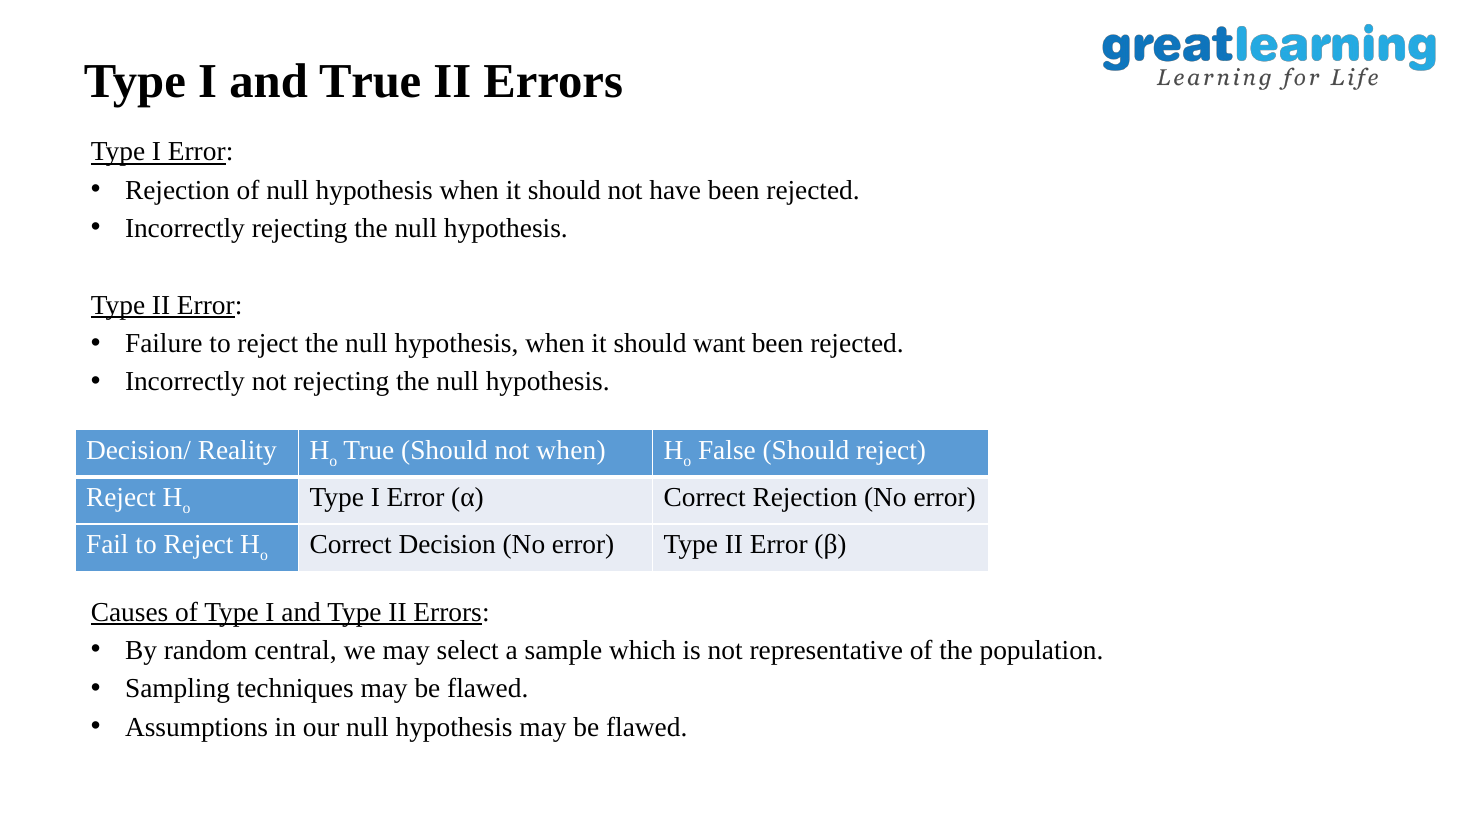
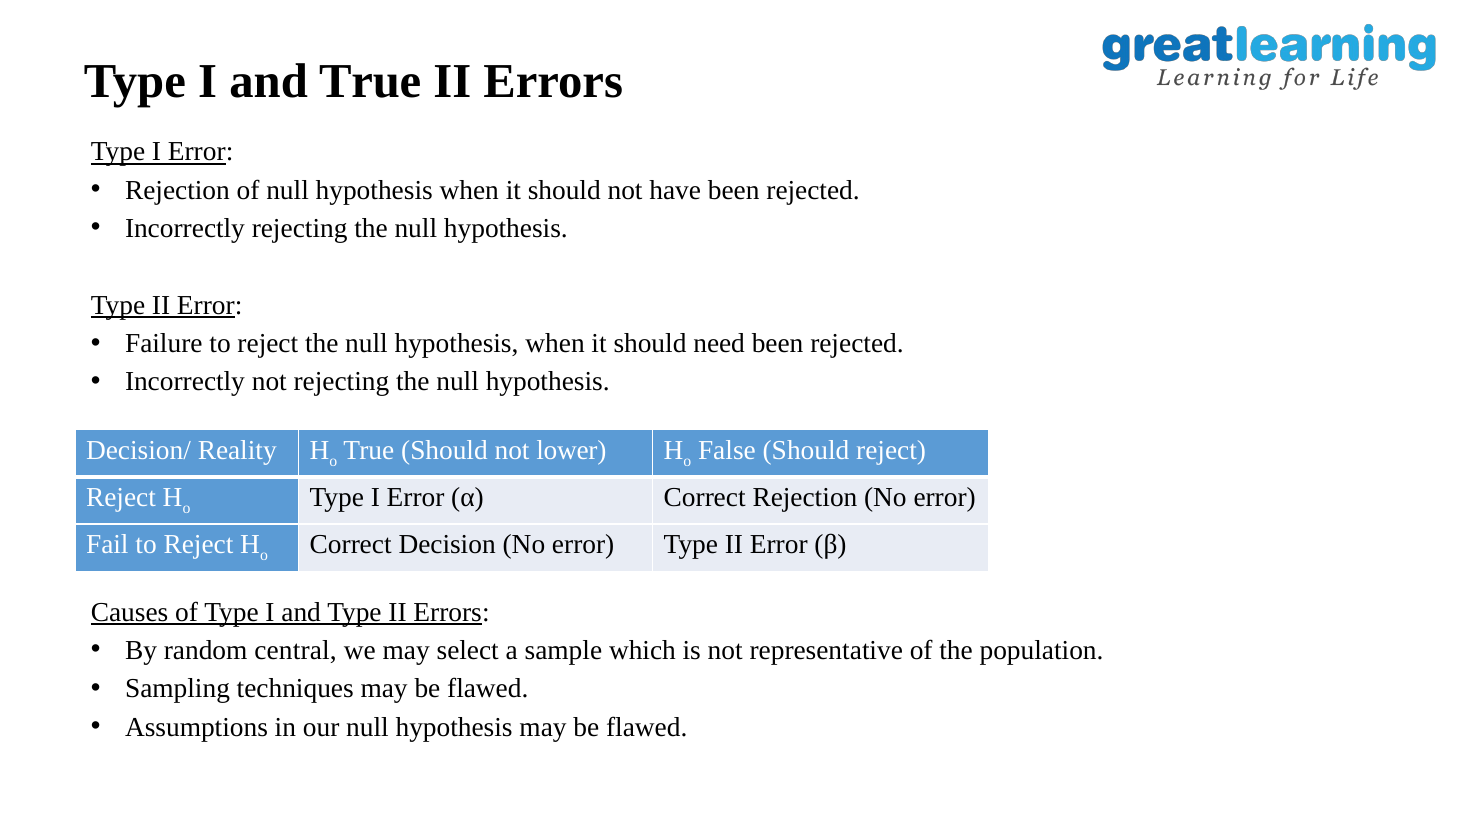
want: want -> need
not when: when -> lower
